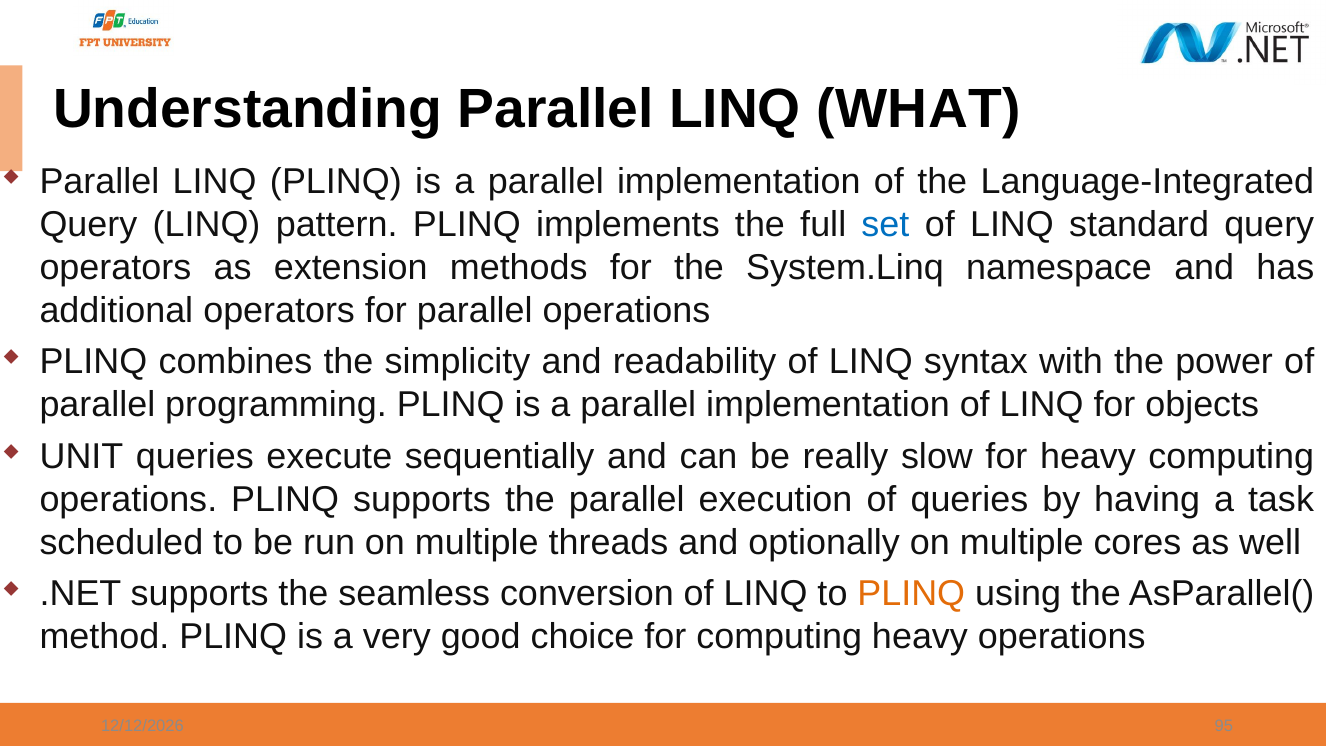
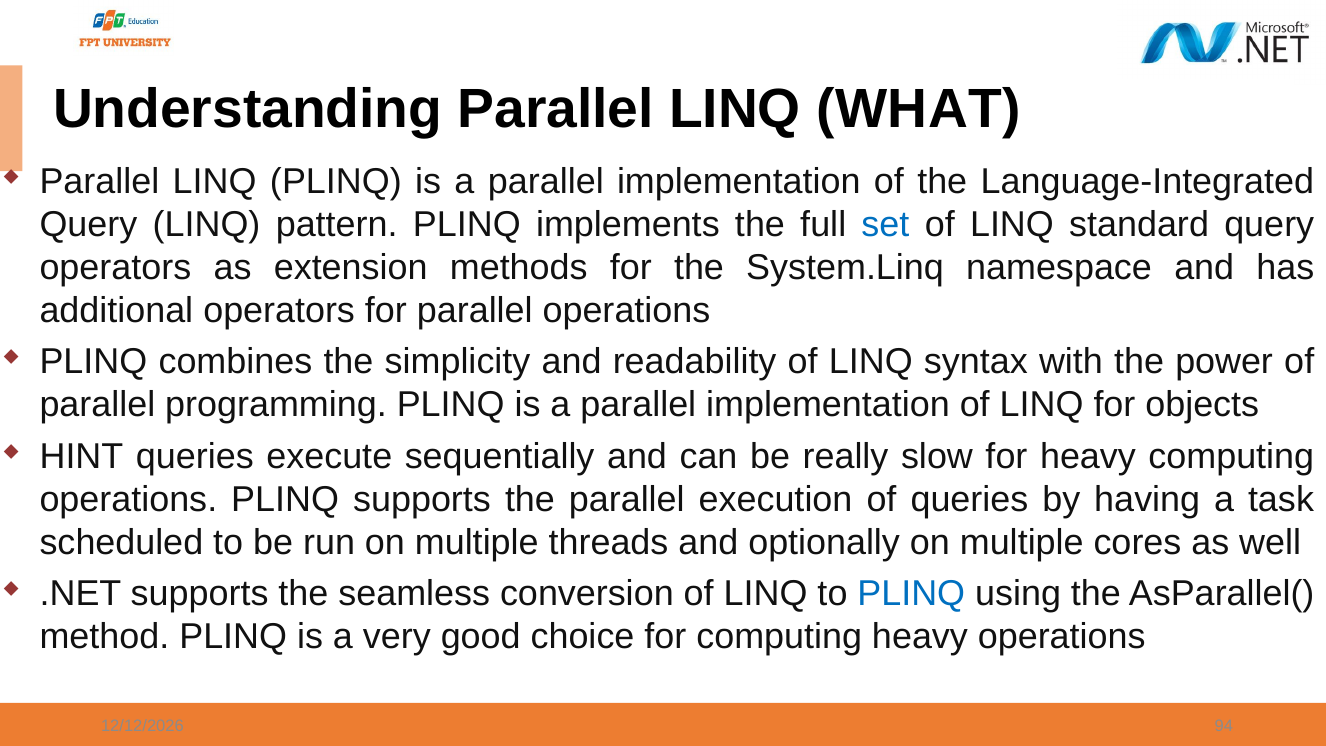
UNIT: UNIT -> HINT
PLINQ at (911, 594) colour: orange -> blue
95: 95 -> 94
